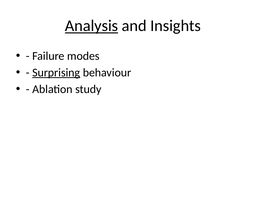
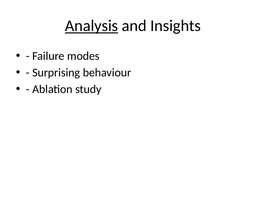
Surprising underline: present -> none
